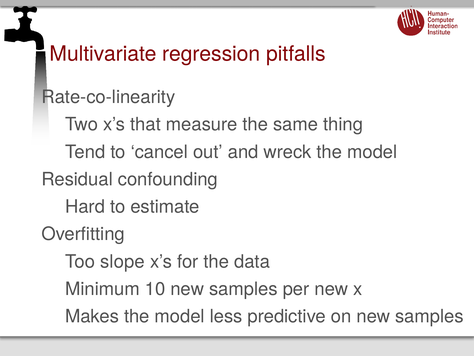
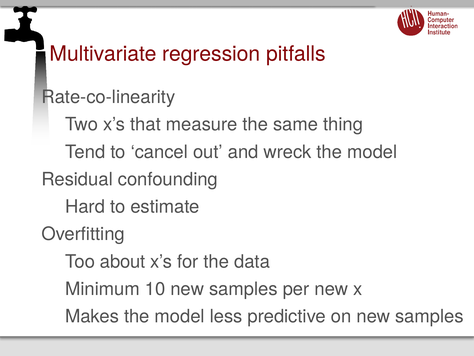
slope: slope -> about
